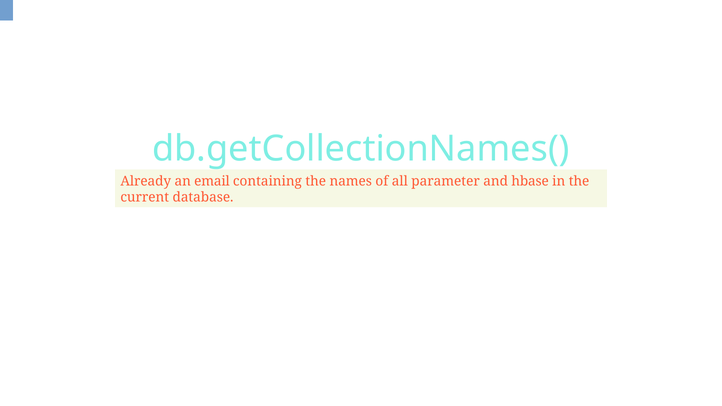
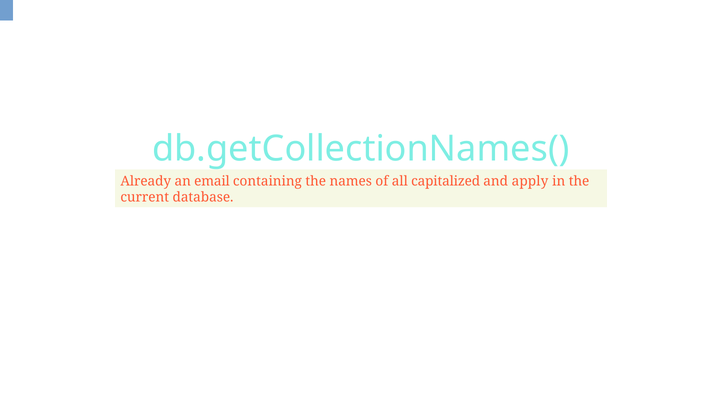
parameter: parameter -> capitalized
hbase: hbase -> apply
